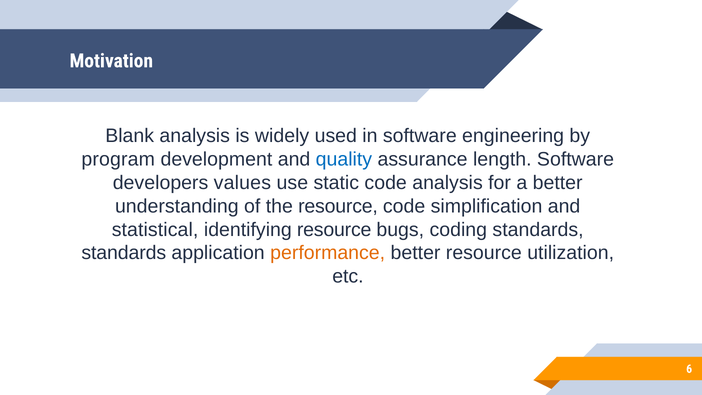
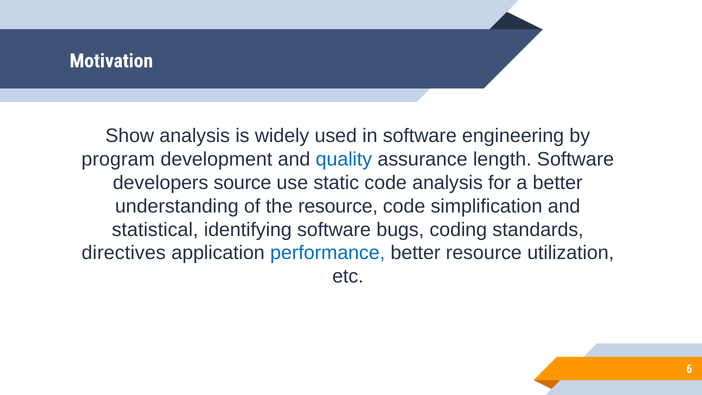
Blank: Blank -> Show
values: values -> source
identifying resource: resource -> software
standards at (124, 253): standards -> directives
performance colour: orange -> blue
